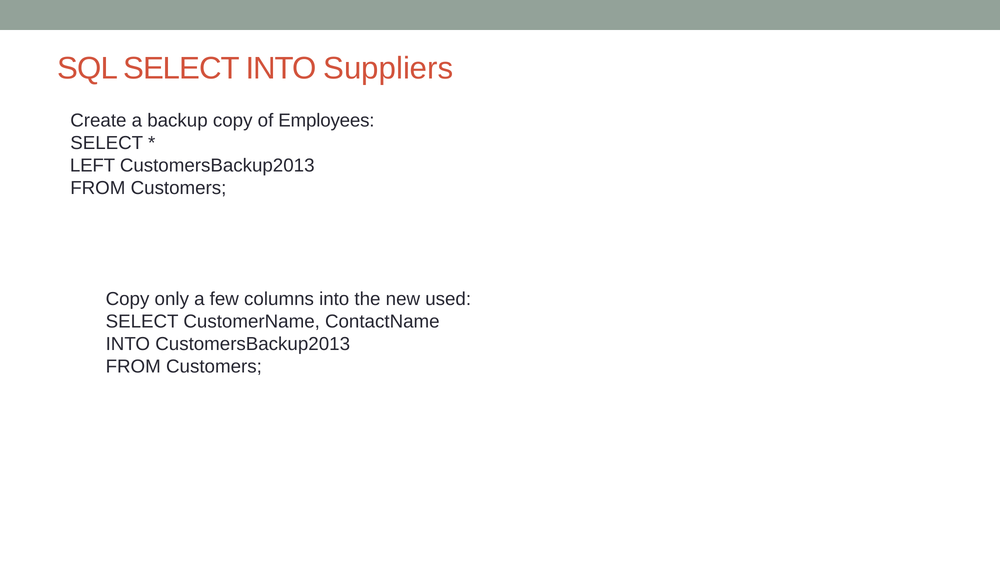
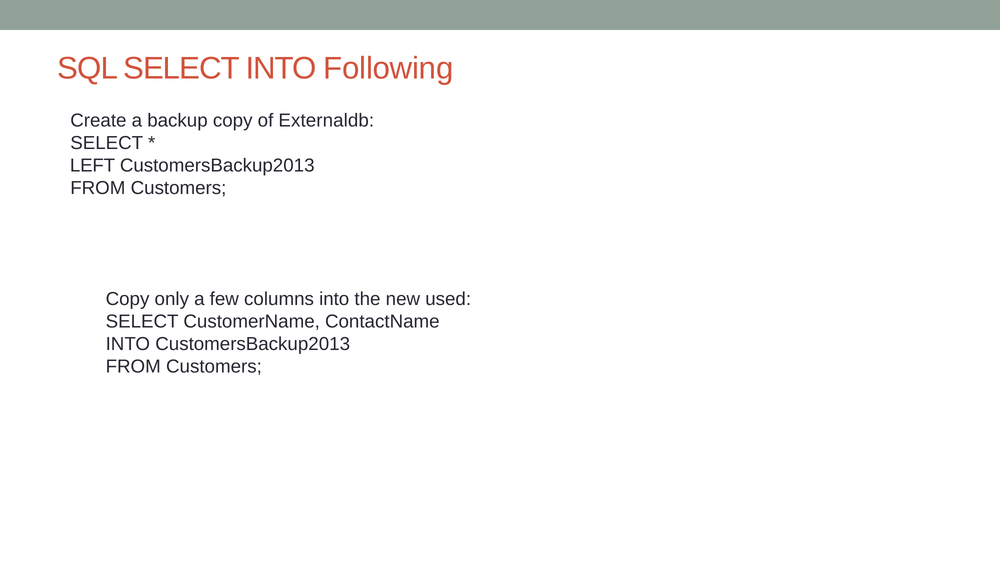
Suppliers: Suppliers -> Following
Employees: Employees -> Externaldb
